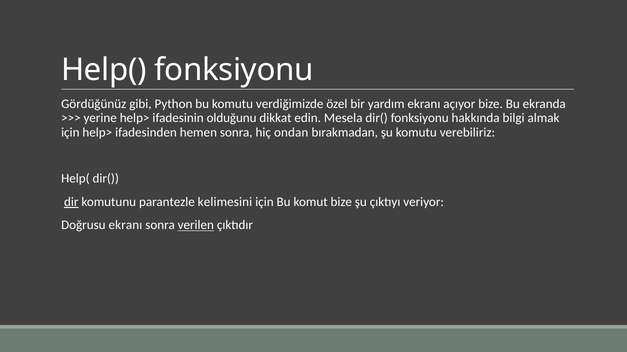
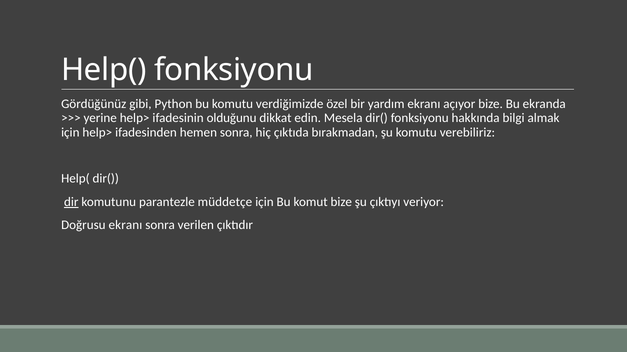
ondan: ondan -> çıktıda
kelimesini: kelimesini -> müddetçe
verilen underline: present -> none
